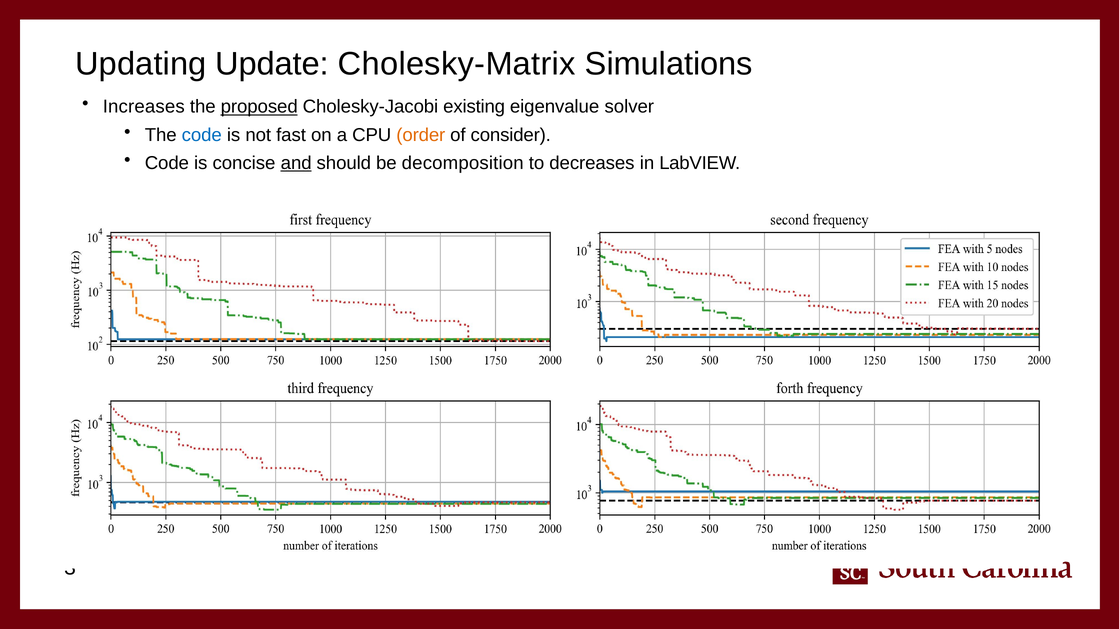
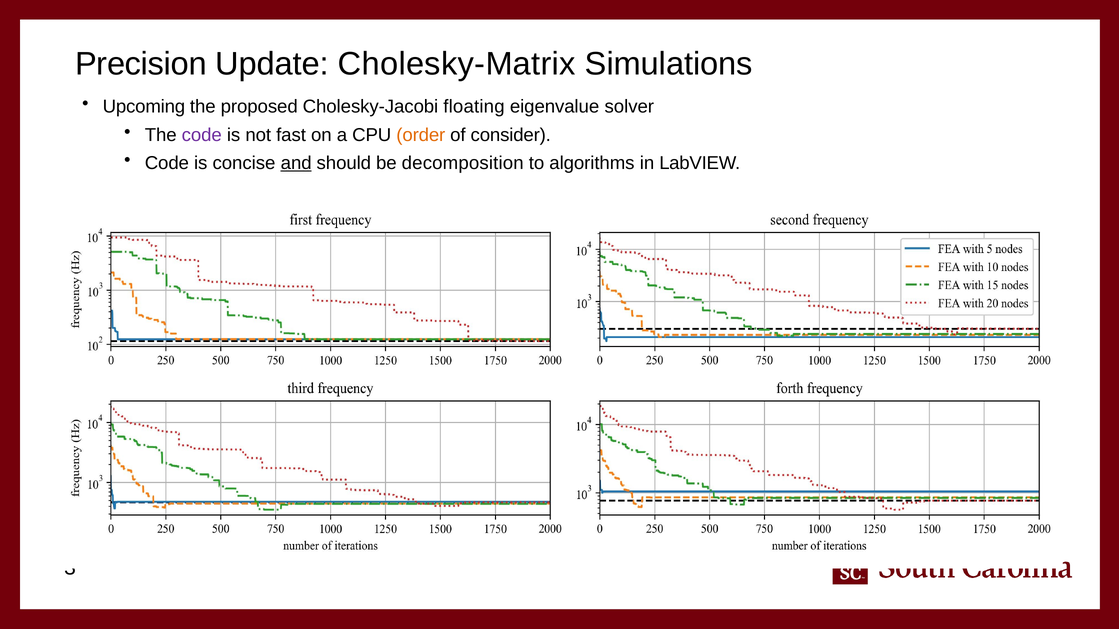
Updating: Updating -> Precision
Increases: Increases -> Upcoming
proposed underline: present -> none
existing: existing -> floating
code at (202, 135) colour: blue -> purple
decreases: decreases -> algorithms
